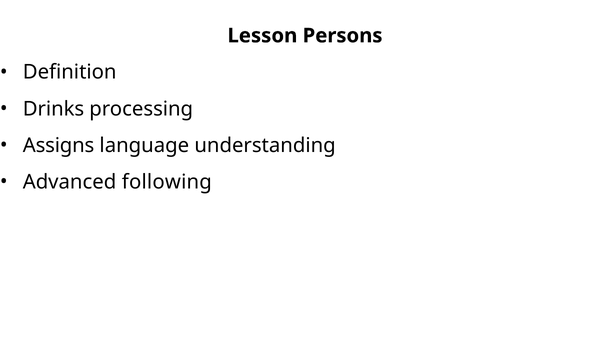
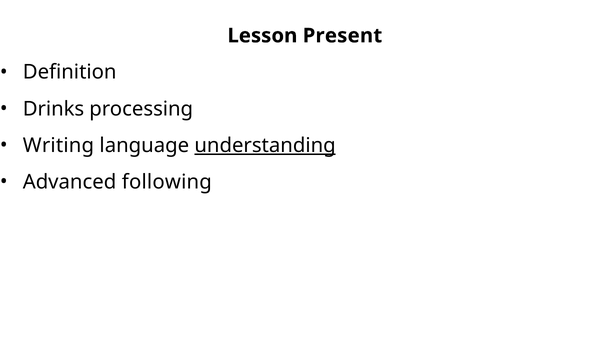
Persons: Persons -> Present
Assigns: Assigns -> Writing
understanding underline: none -> present
